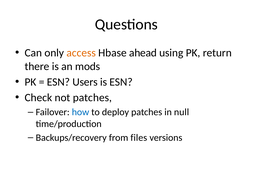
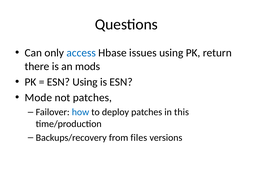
access colour: orange -> blue
ahead: ahead -> issues
ESN Users: Users -> Using
Check: Check -> Mode
null: null -> this
